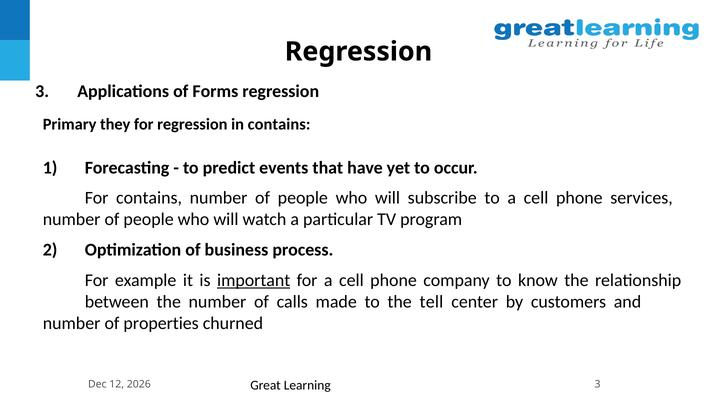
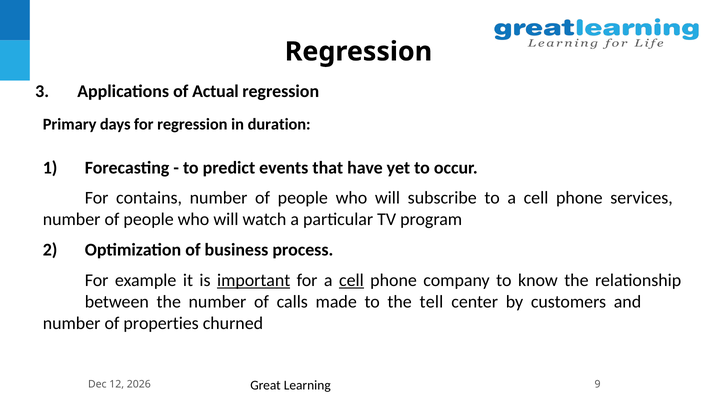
Forms: Forms -> Actual
they: they -> days
in contains: contains -> duration
cell at (351, 281) underline: none -> present
Learning 3: 3 -> 9
